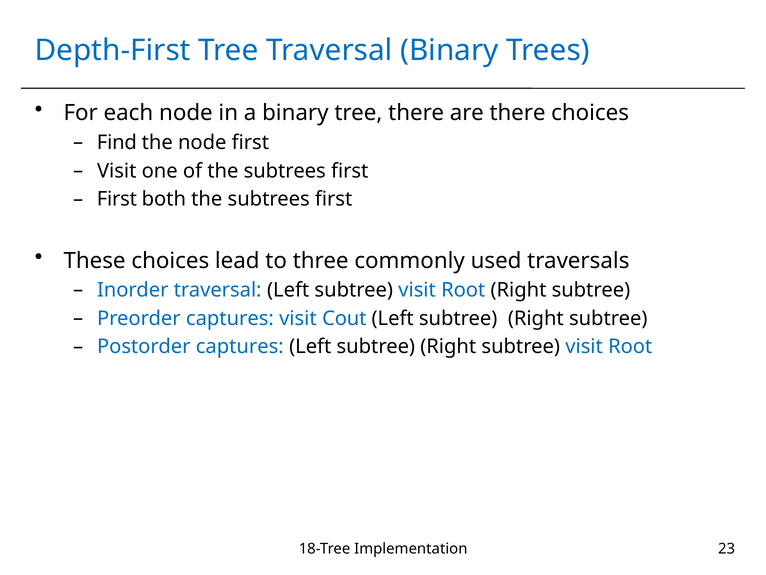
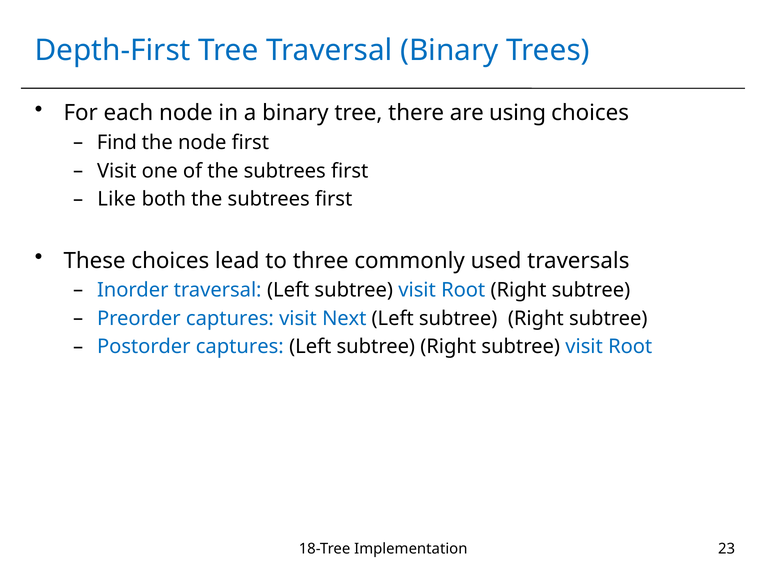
are there: there -> using
First at (117, 199): First -> Like
Cout: Cout -> Next
